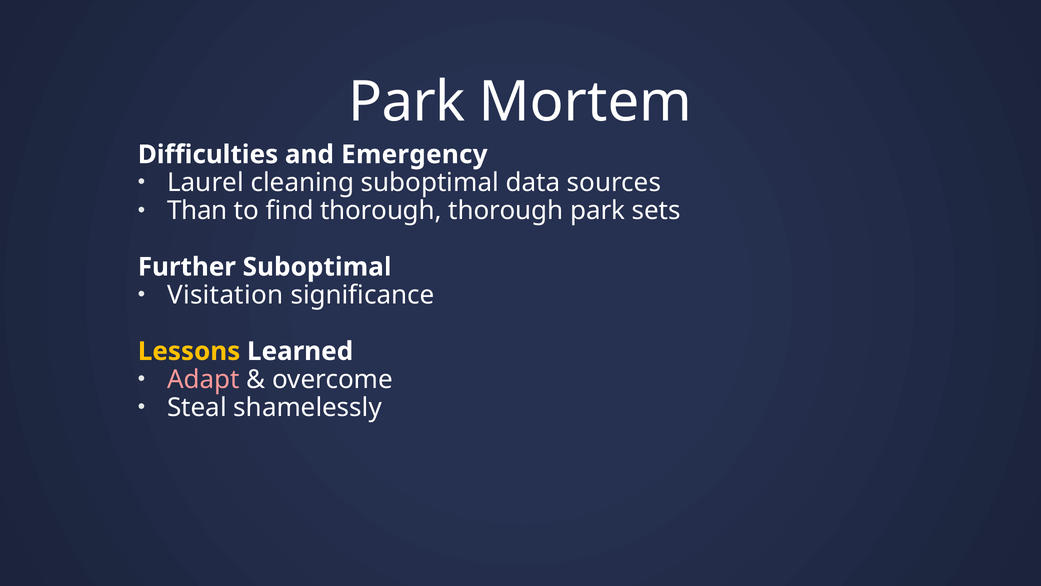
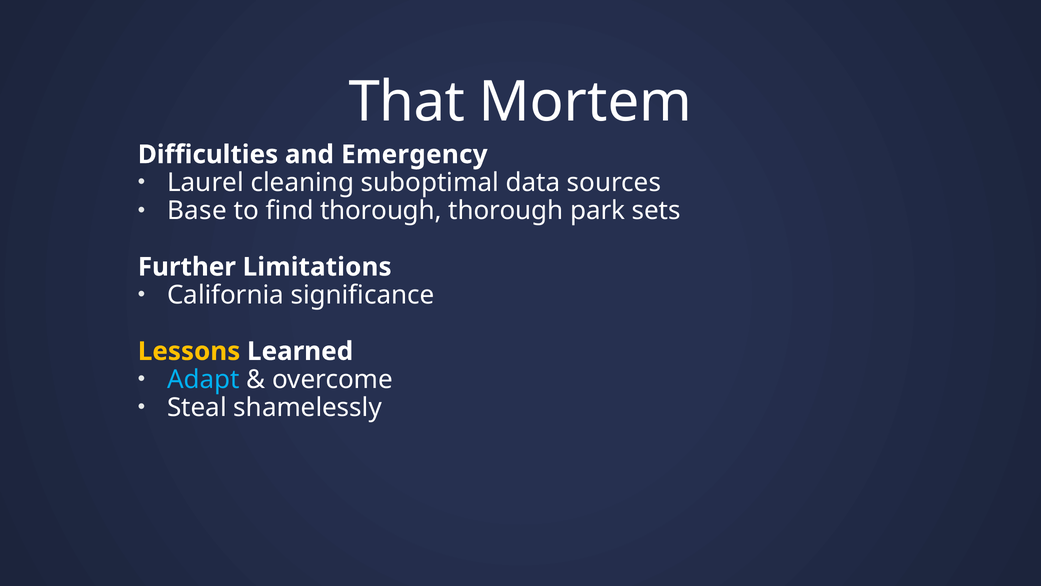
Park at (407, 102): Park -> That
Than: Than -> Base
Further Suboptimal: Suboptimal -> Limitations
Visitation: Visitation -> California
Adapt colour: pink -> light blue
